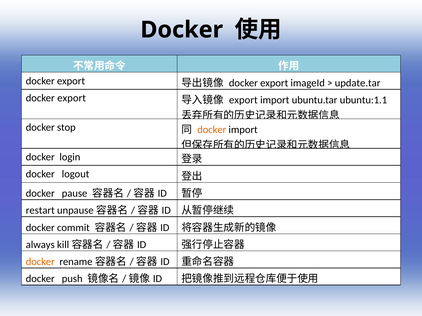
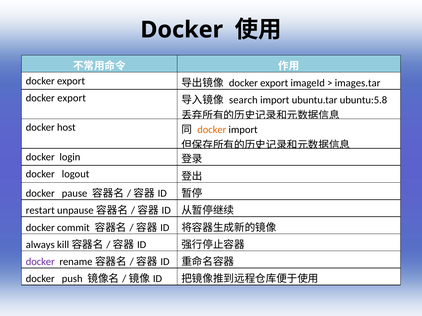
update.tar: update.tar -> images.tar
export at (243, 100): export -> search
ubuntu:1.1: ubuntu:1.1 -> ubuntu:5.8
stop: stop -> host
docker at (40, 262) colour: orange -> purple
